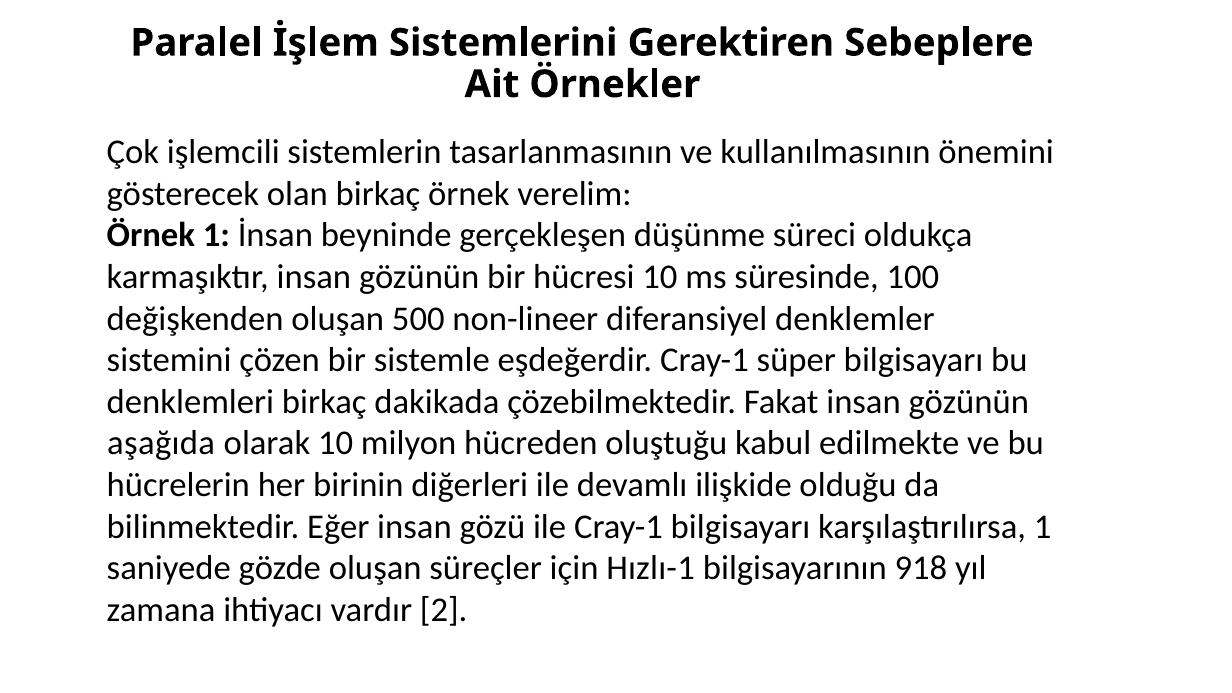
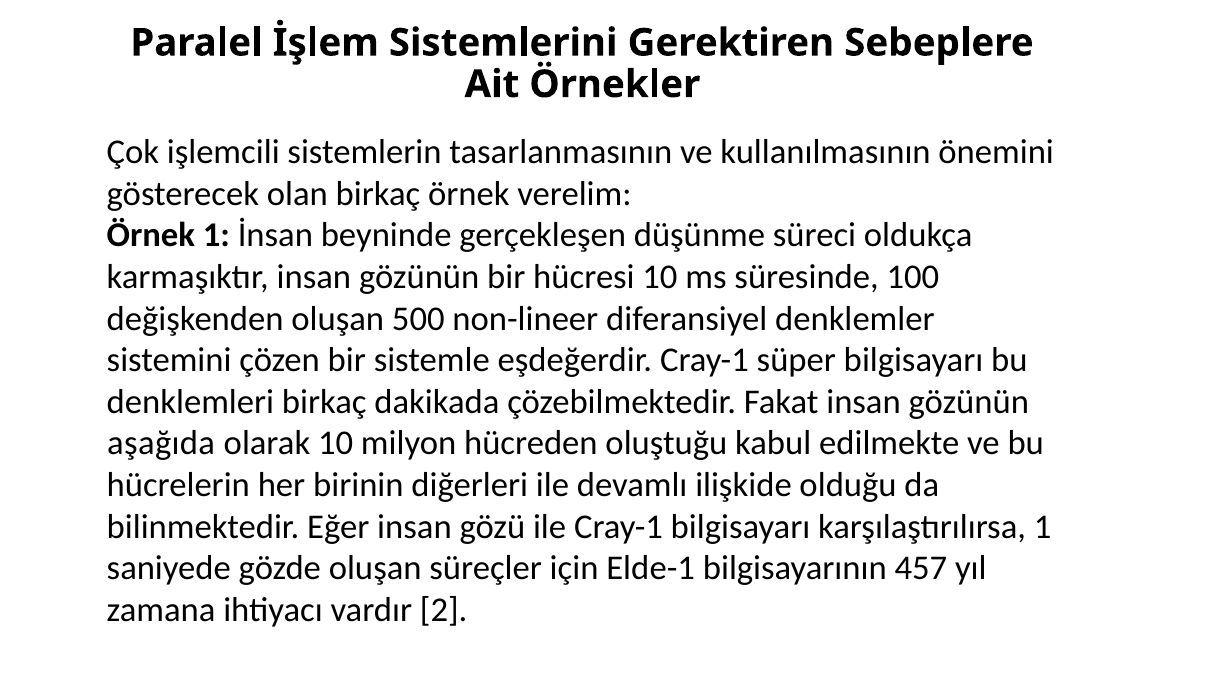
Hızlı-1: Hızlı-1 -> Elde-1
918: 918 -> 457
